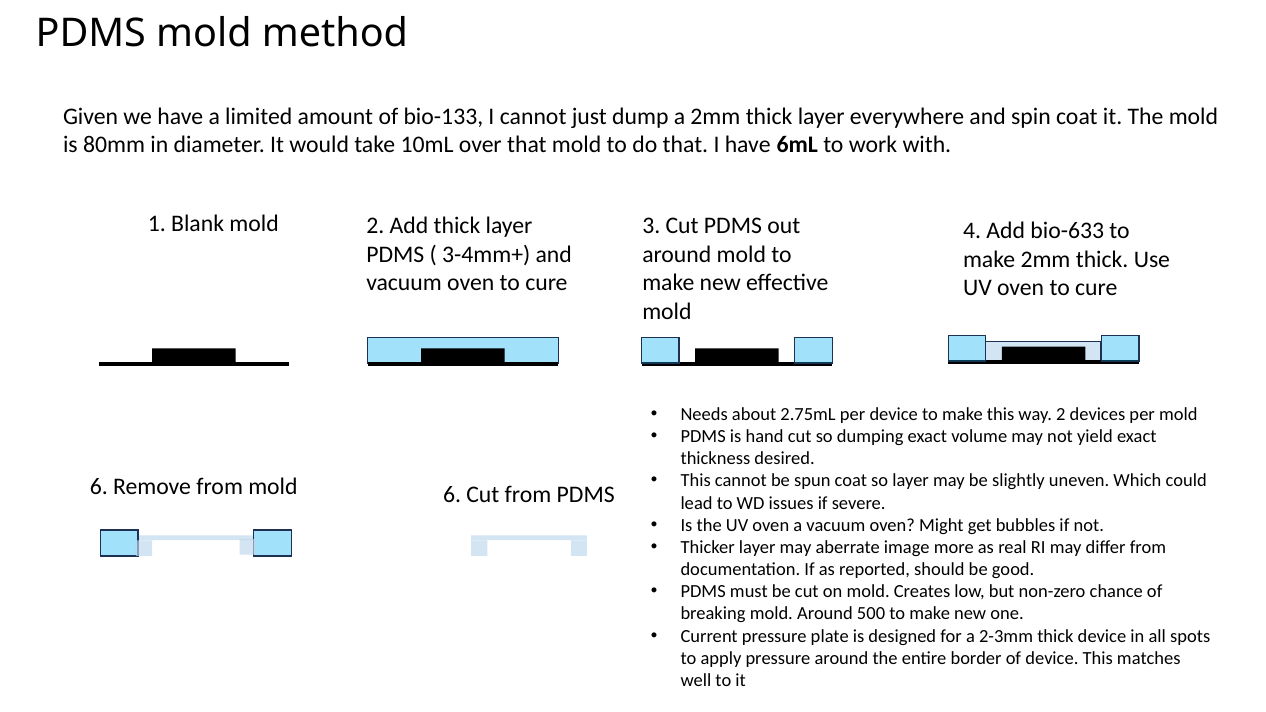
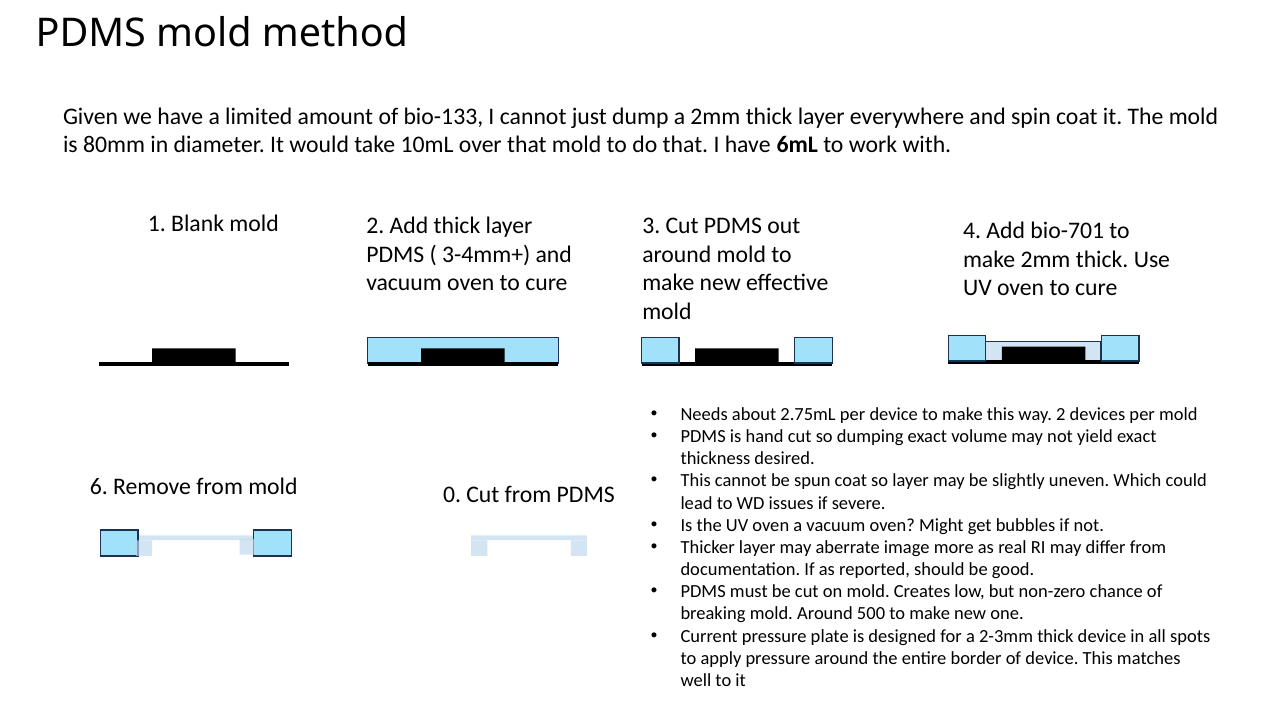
bio-633: bio-633 -> bio-701
mold 6: 6 -> 0
